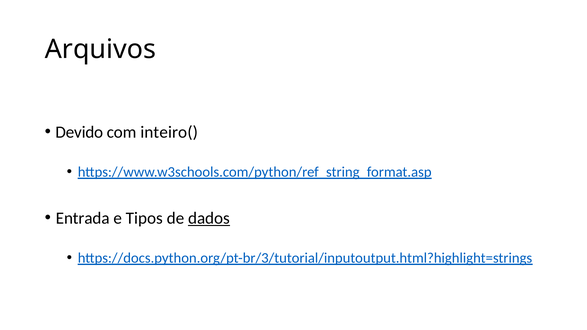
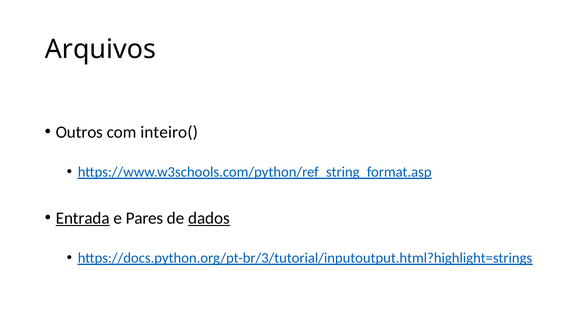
Devido: Devido -> Outros
Entrada underline: none -> present
Tipos: Tipos -> Pares
